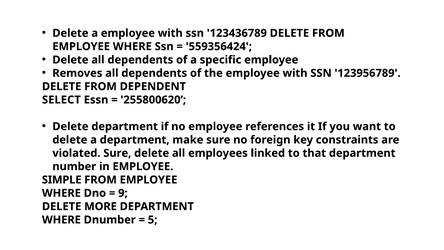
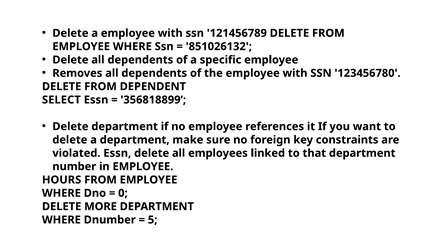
123436789: 123436789 -> 121456789
559356424: 559356424 -> 851026132
123956789: 123956789 -> 123456780
255800620: 255800620 -> 356818899
violated Sure: Sure -> Essn
SIMPLE: SIMPLE -> HOURS
9: 9 -> 0
